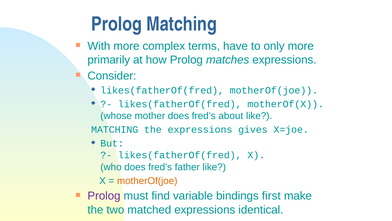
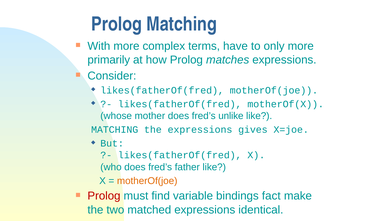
about: about -> unlike
Prolog at (104, 196) colour: purple -> red
first: first -> fact
